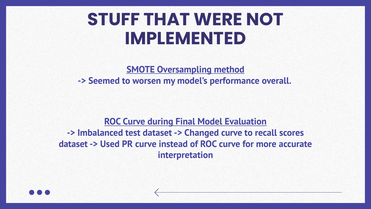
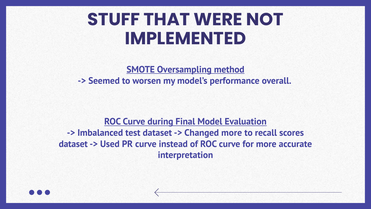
Changed curve: curve -> more
